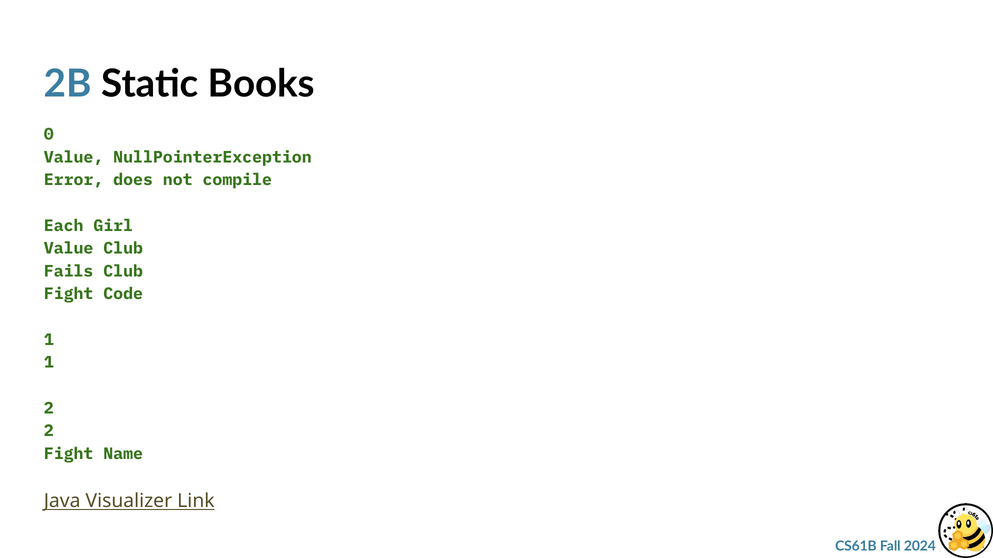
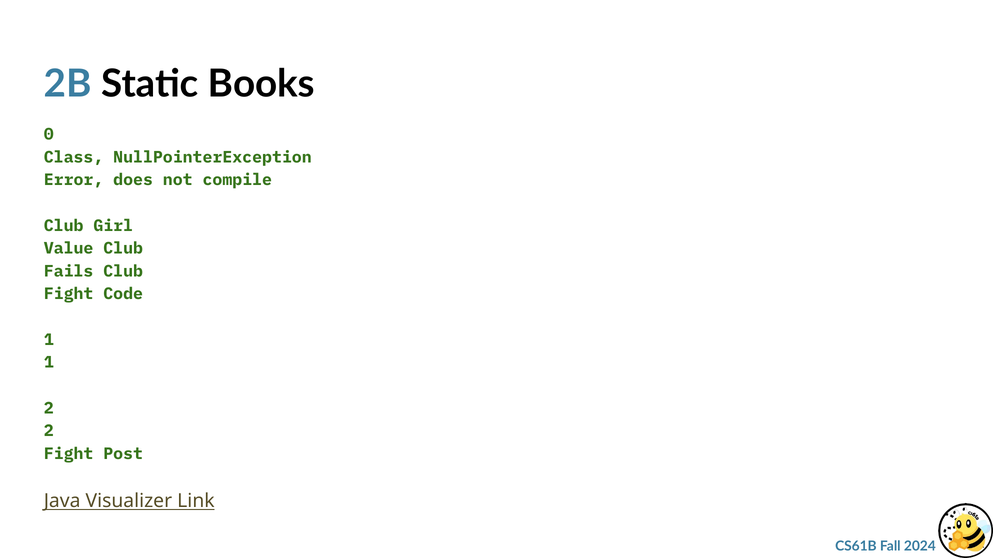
Value at (74, 157): Value -> Class
Each at (64, 226): Each -> Club
Name: Name -> Post
